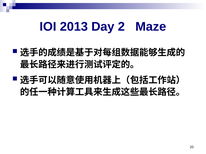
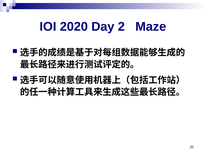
2013: 2013 -> 2020
